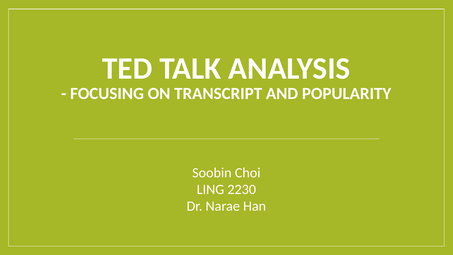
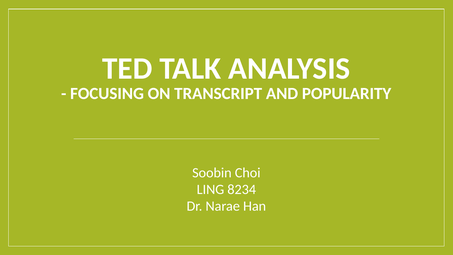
2230: 2230 -> 8234
